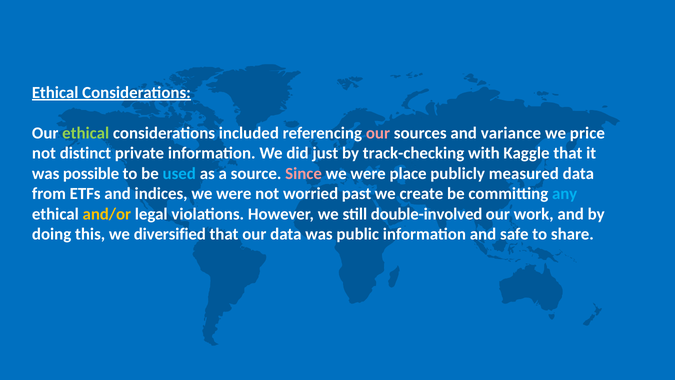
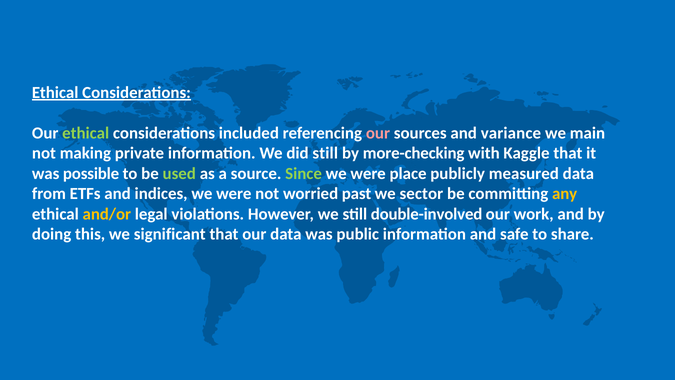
price: price -> main
distinct: distinct -> making
did just: just -> still
track-checking: track-checking -> more-checking
used colour: light blue -> light green
Since colour: pink -> light green
create: create -> sector
any colour: light blue -> yellow
diversified: diversified -> significant
